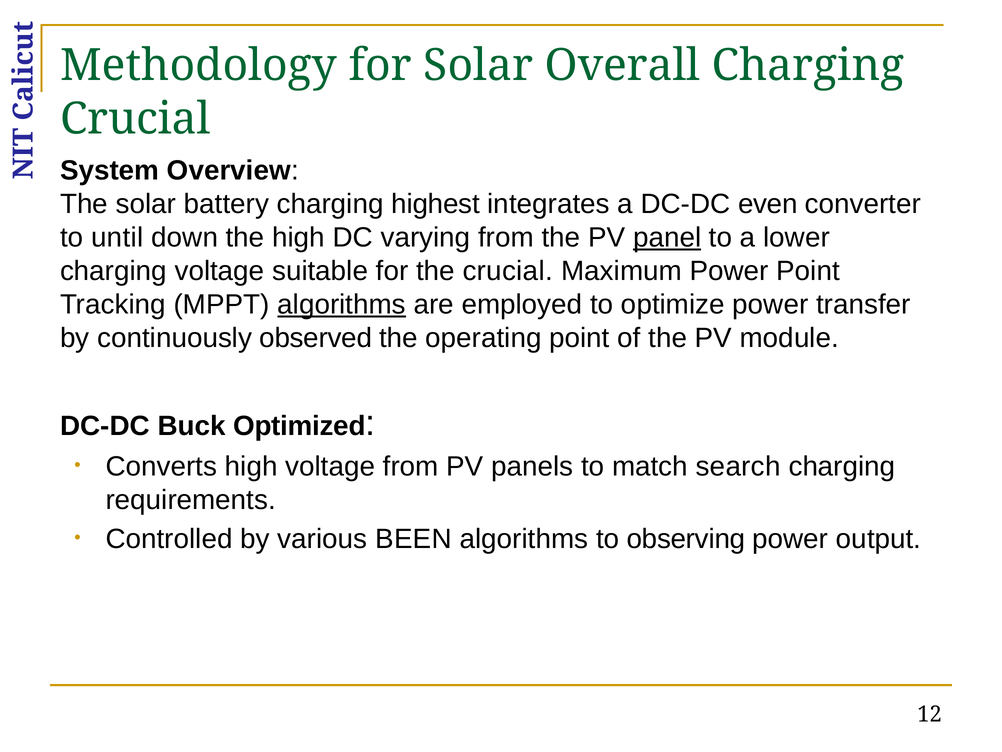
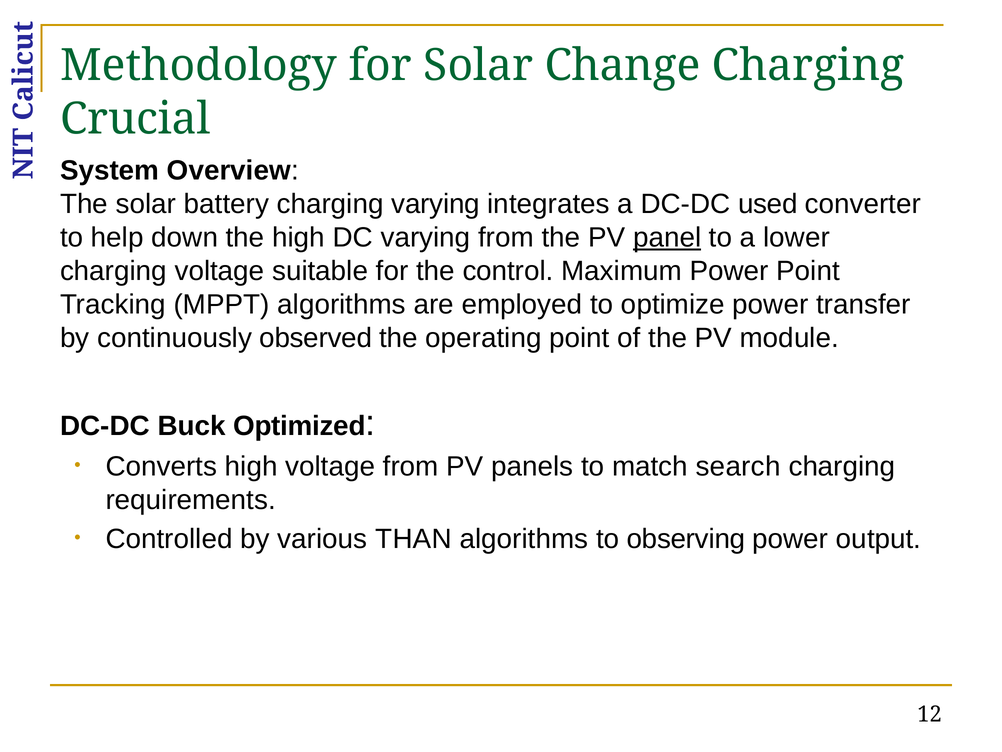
Overall: Overall -> Change
charging highest: highest -> varying
even: even -> used
until: until -> help
the crucial: crucial -> control
algorithms at (342, 304) underline: present -> none
BEEN: BEEN -> THAN
